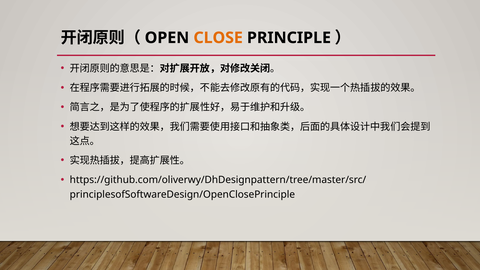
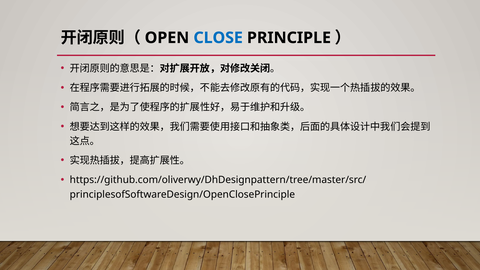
CLOSE colour: orange -> blue
